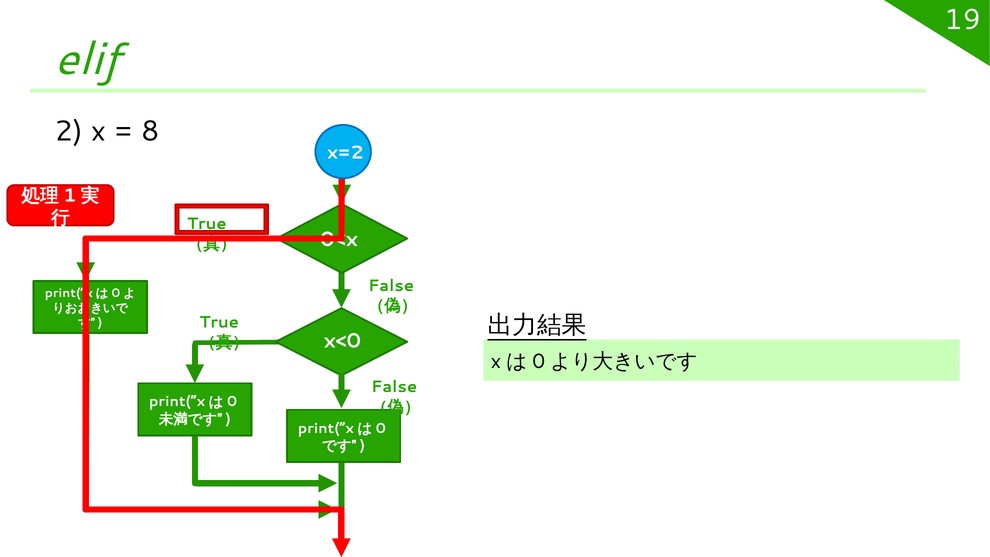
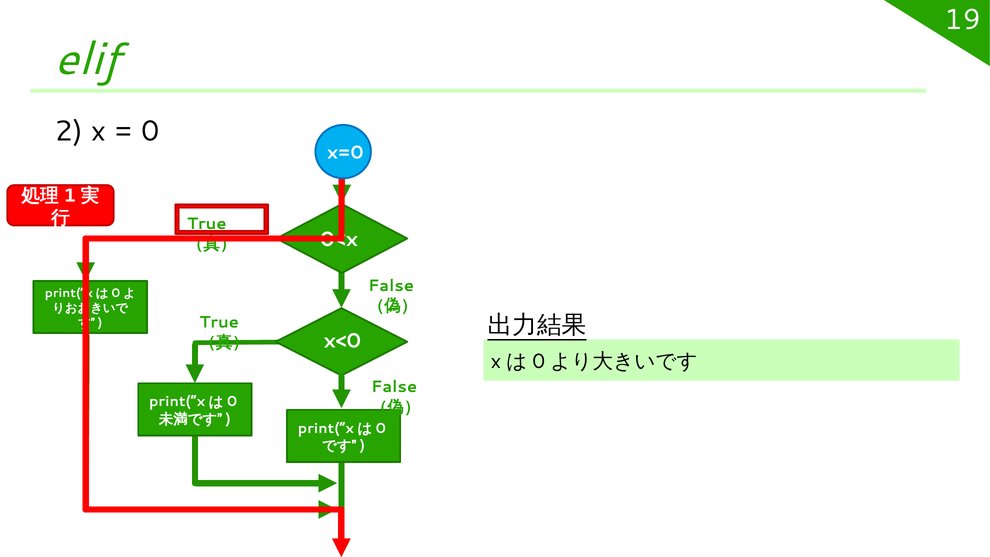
8: 8 -> 0
x=2 at (345, 152): x=2 -> x=0
